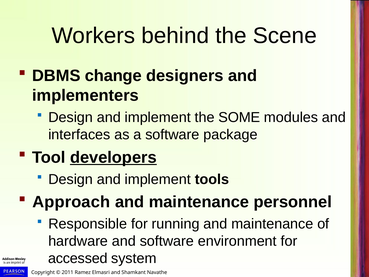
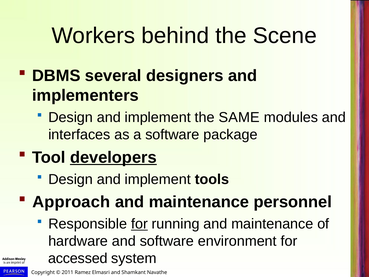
change: change -> several
SOME: SOME -> SAME
for at (139, 224) underline: none -> present
